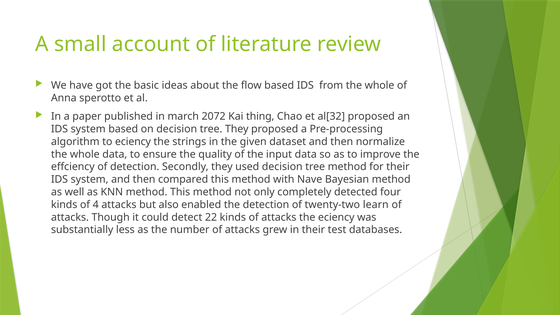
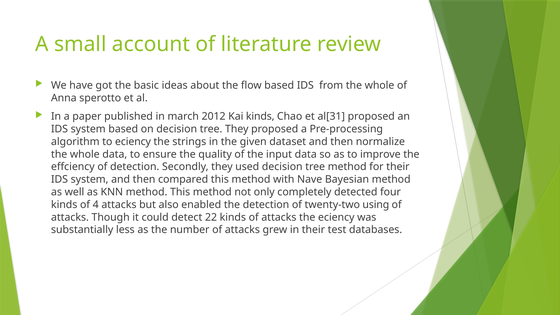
2072: 2072 -> 2012
Kai thing: thing -> kinds
al[32: al[32 -> al[31
learn: learn -> using
